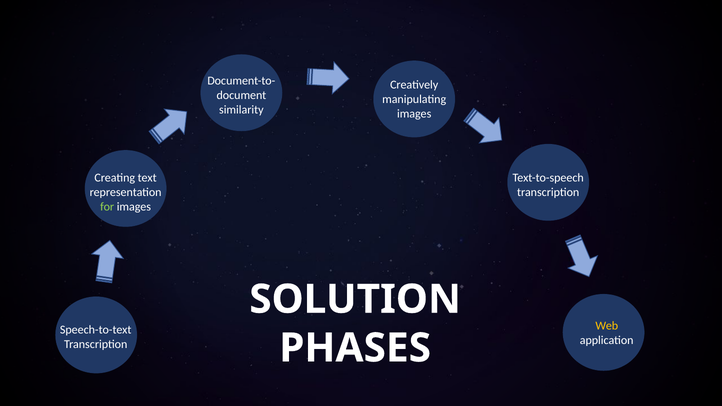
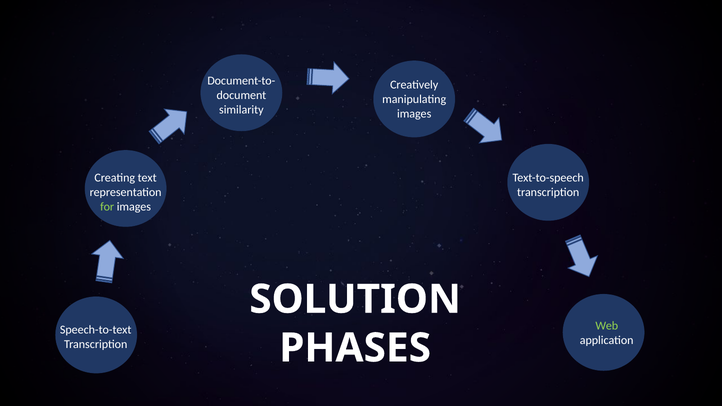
Web colour: yellow -> light green
